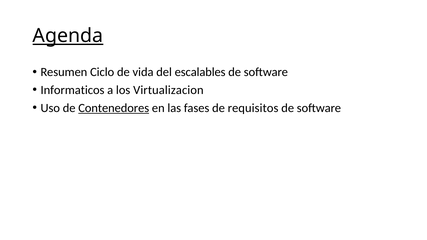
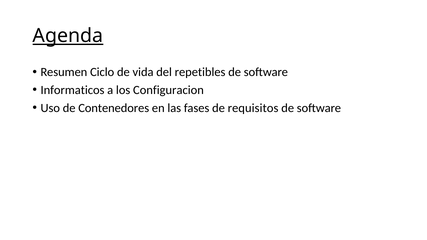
escalables: escalables -> repetibles
Virtualizacion: Virtualizacion -> Configuracion
Contenedores underline: present -> none
